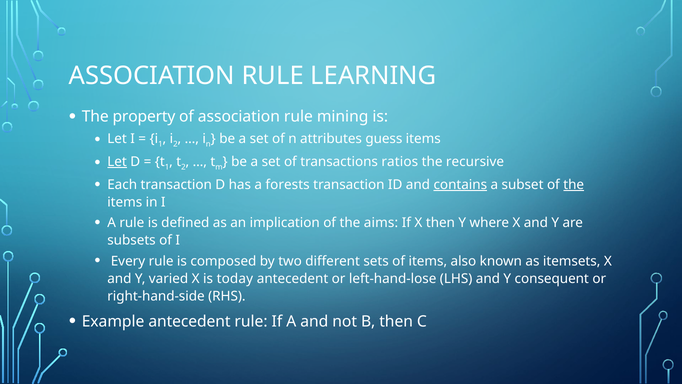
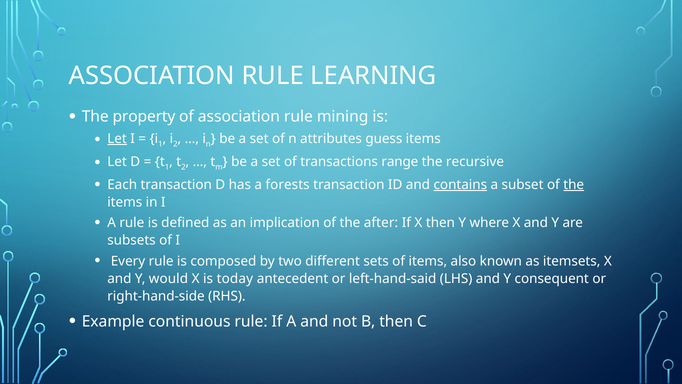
Let at (117, 139) underline: none -> present
Let at (117, 162) underline: present -> none
ratios: ratios -> range
aims: aims -> after
varied: varied -> would
left-hand-lose: left-hand-lose -> left-hand-said
Example antecedent: antecedent -> continuous
